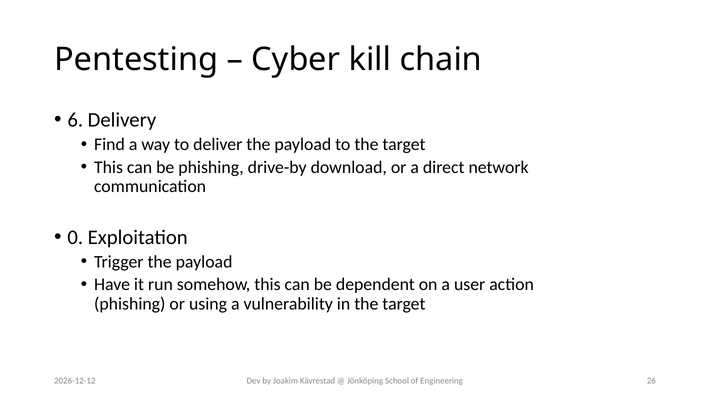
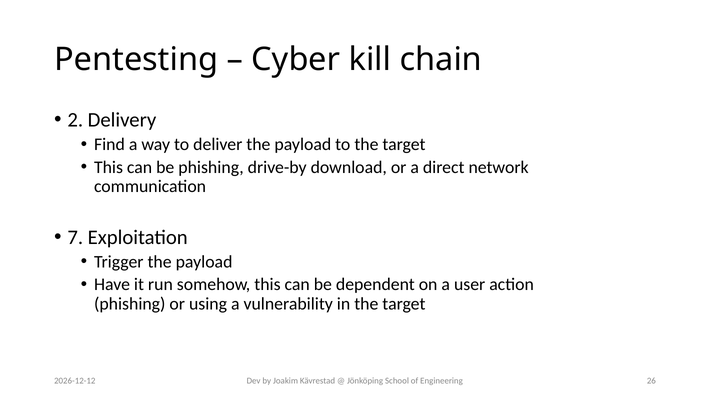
6: 6 -> 2
0: 0 -> 7
